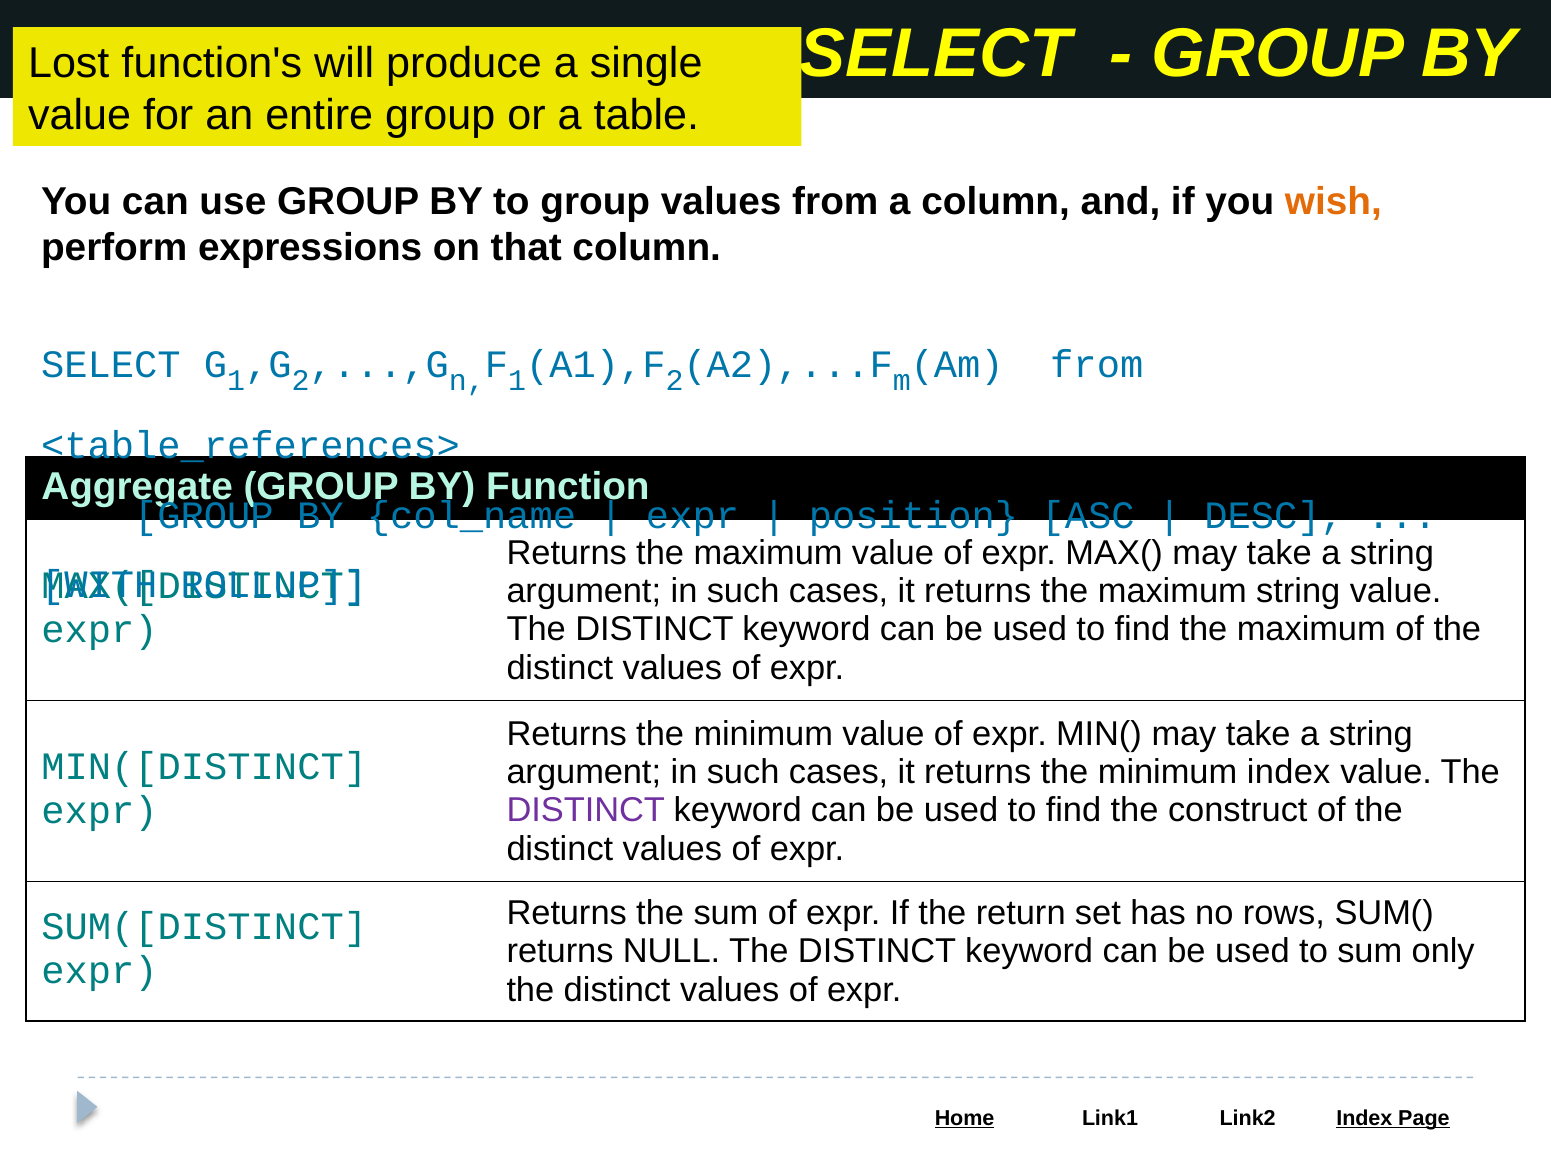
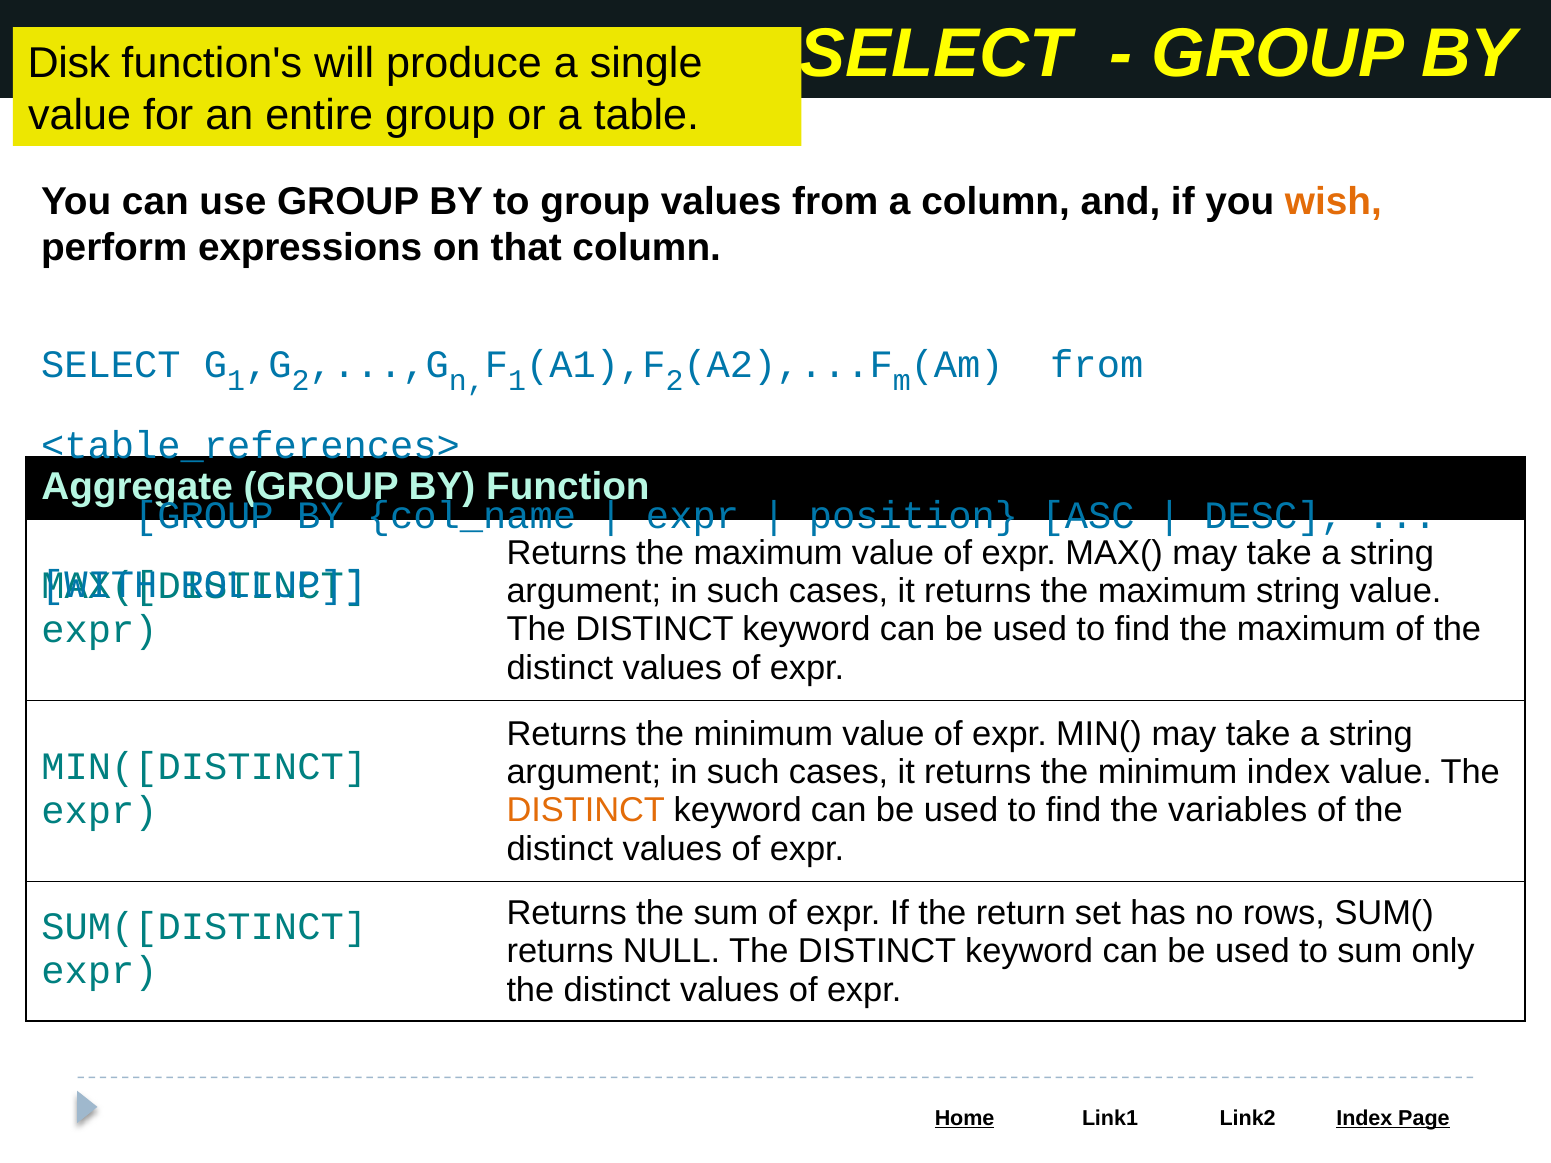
Lost: Lost -> Disk
DISTINCT at (586, 811) colour: purple -> orange
construct: construct -> variables
